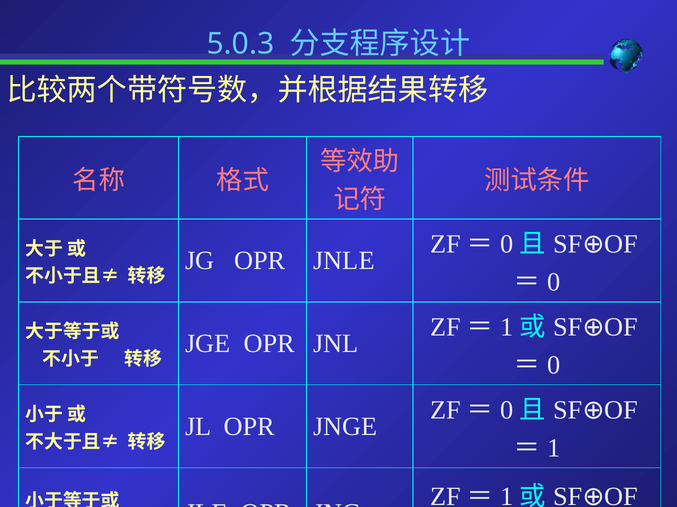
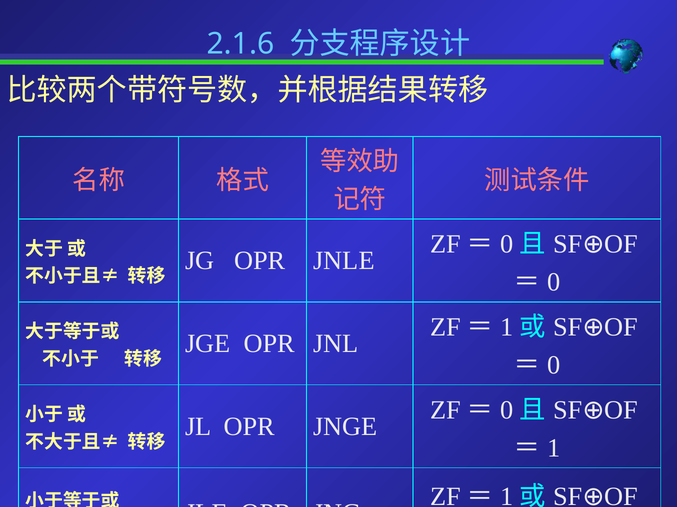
5.0.3: 5.0.3 -> 2.1.6
